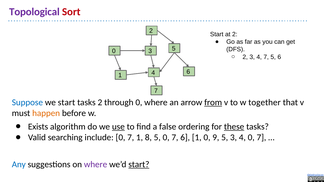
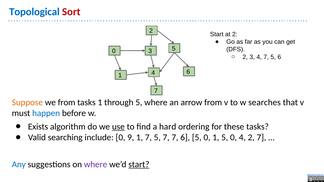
Topological colour: purple -> blue
Suppose colour: blue -> orange
we start: start -> from
tasks 2: 2 -> 1
through 0: 0 -> 5
from at (213, 102) underline: present -> none
together: together -> searches
happen colour: orange -> blue
false: false -> hard
these underline: present -> none
include 0 7: 7 -> 9
1 8: 8 -> 7
5 0: 0 -> 7
6 1: 1 -> 5
0 9: 9 -> 1
3 at (234, 138): 3 -> 0
4 0: 0 -> 2
